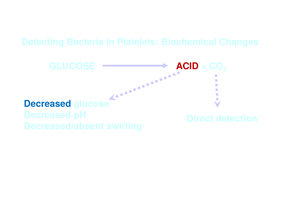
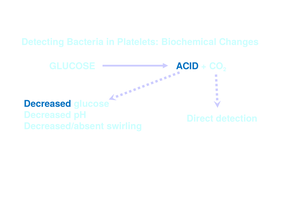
ACID colour: red -> blue
